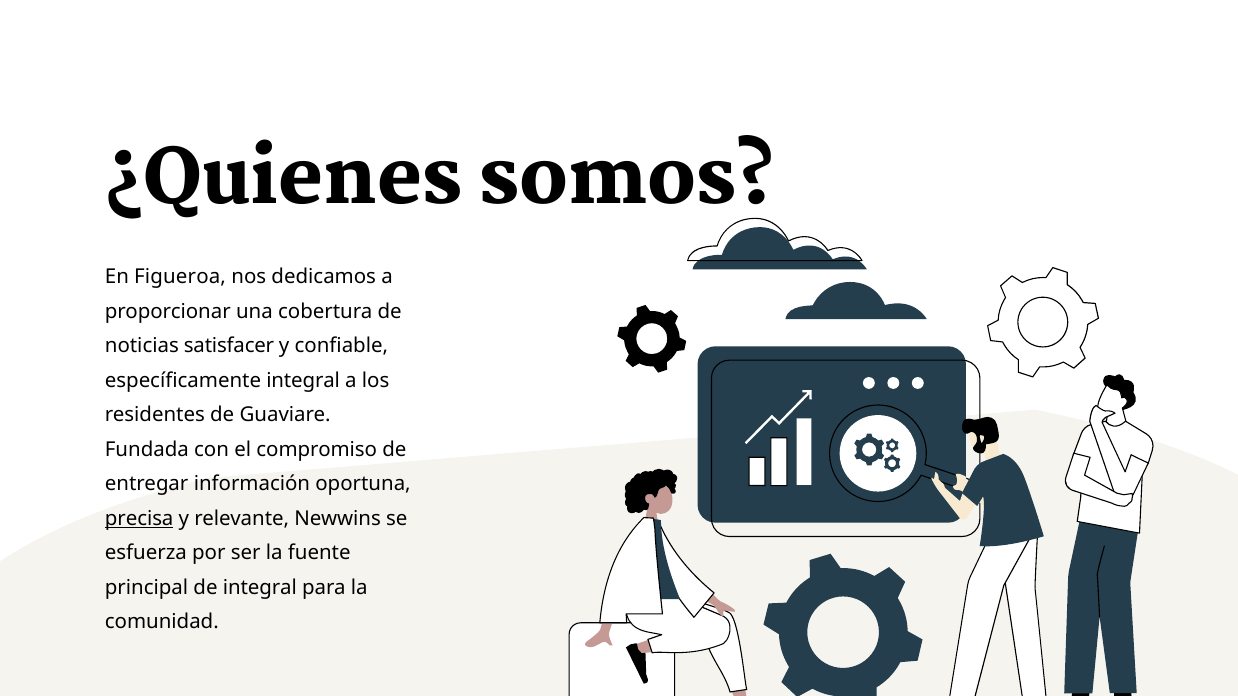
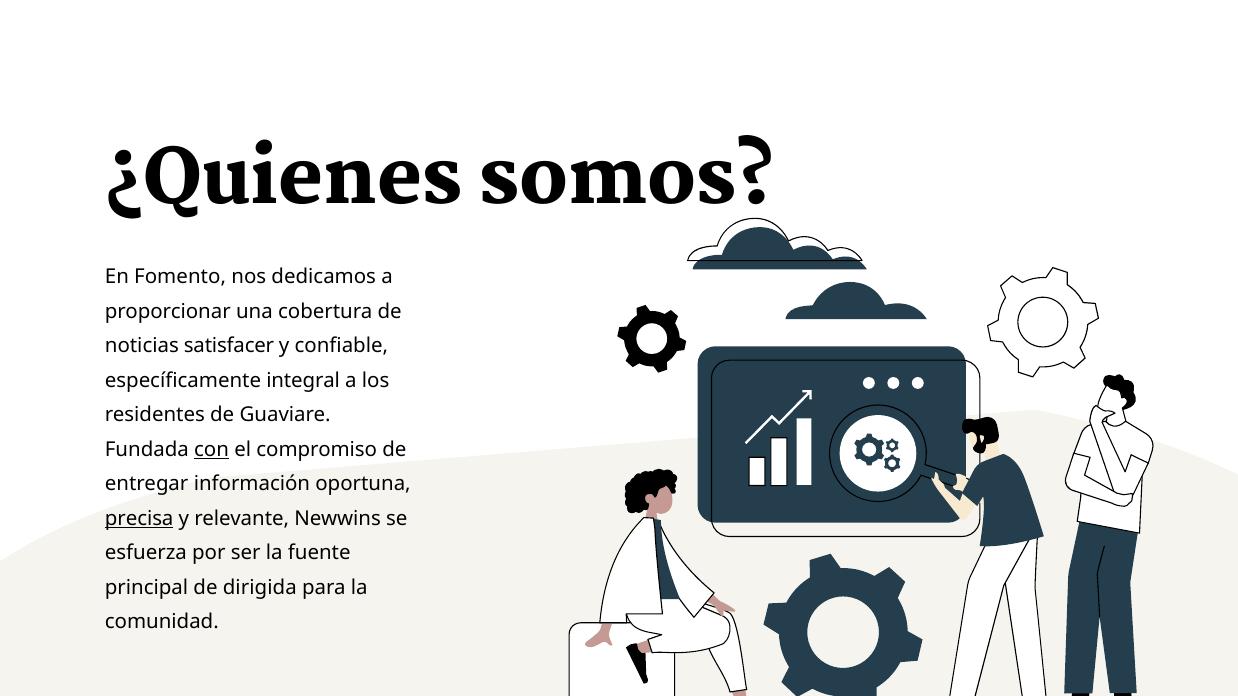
Figueroa: Figueroa -> Fomento
con underline: none -> present
de integral: integral -> dirigida
